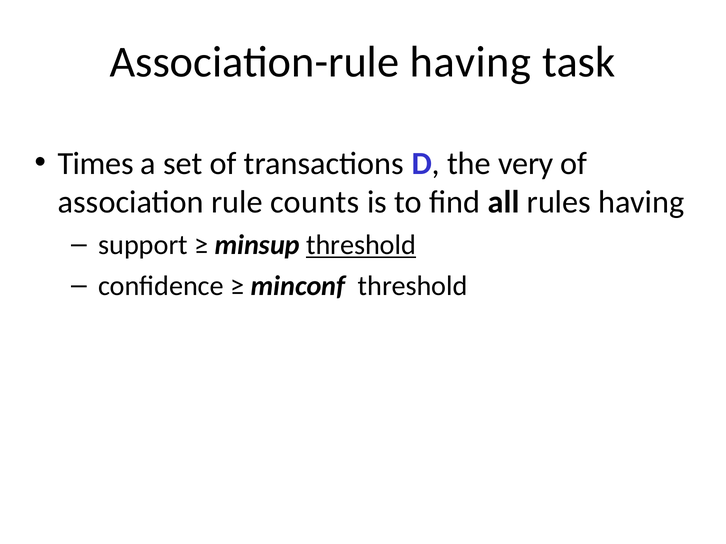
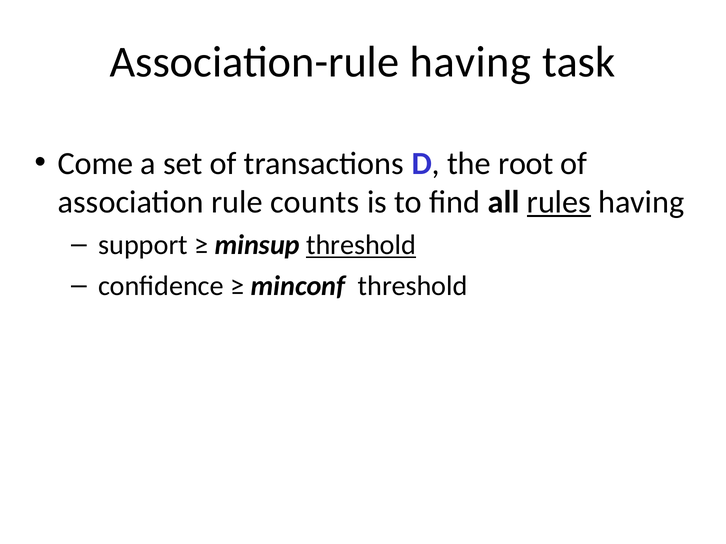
Times: Times -> Come
very: very -> root
rules underline: none -> present
